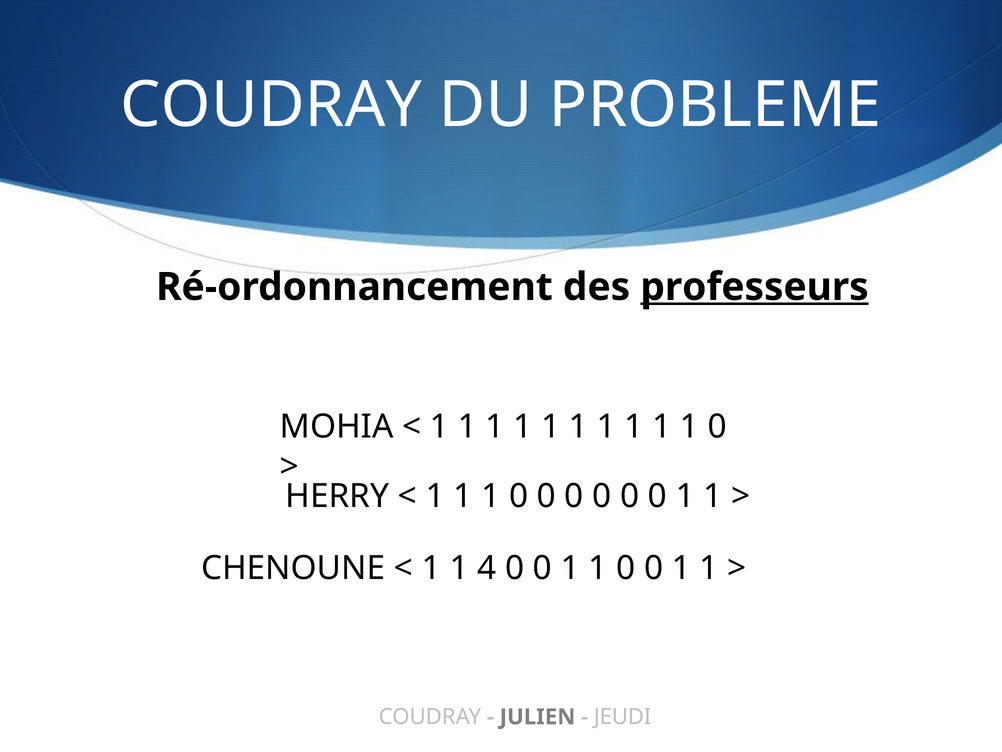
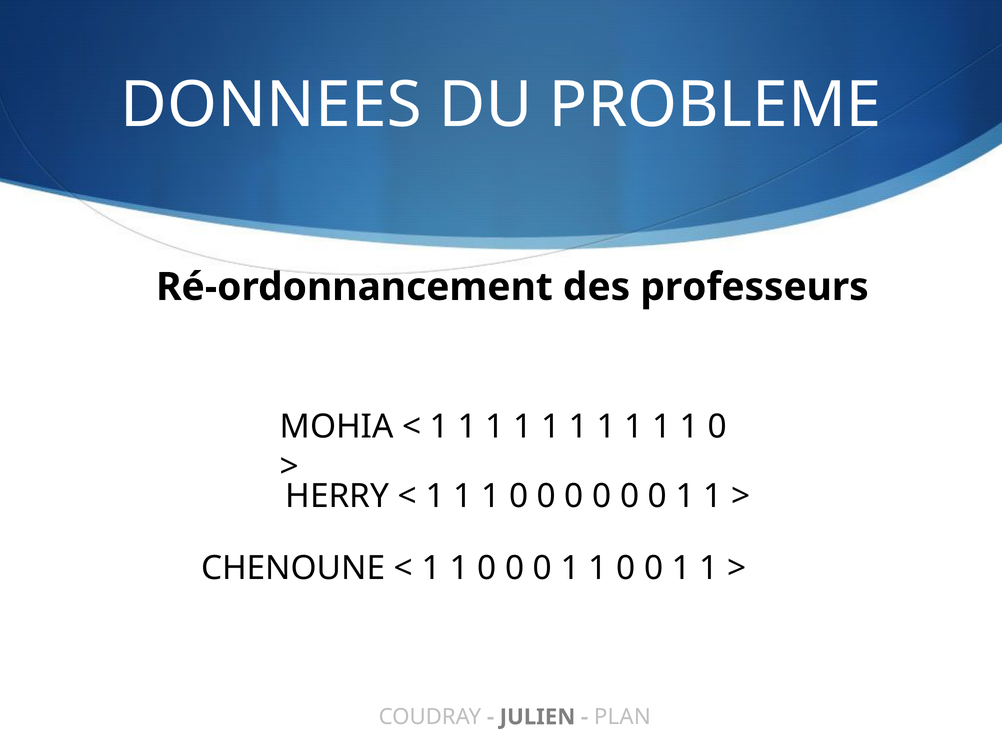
COUDRAY at (271, 105): COUDRAY -> DONNEES
professeurs underline: present -> none
4 at (487, 568): 4 -> 0
JEUDI: JEUDI -> PLAN
